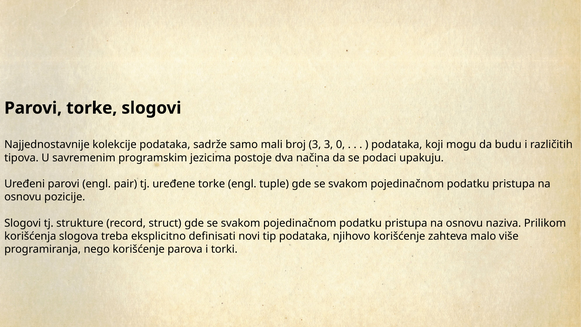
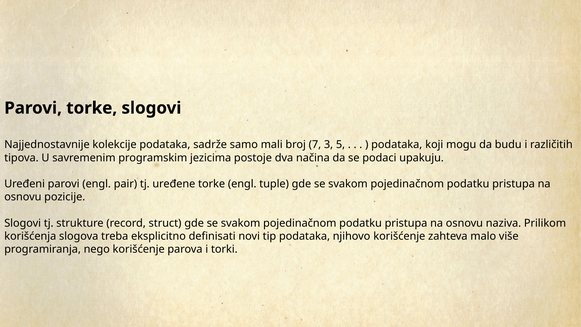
broj 3: 3 -> 7
0: 0 -> 5
